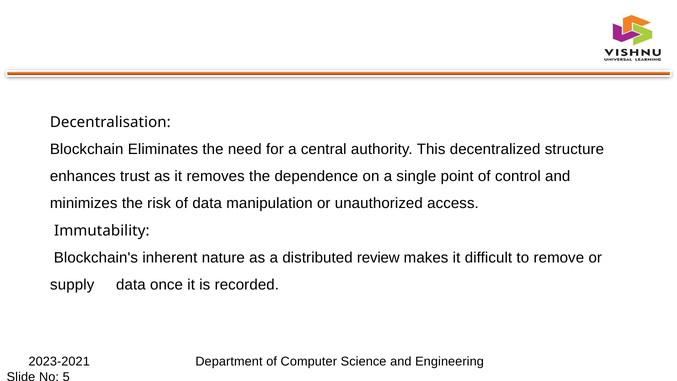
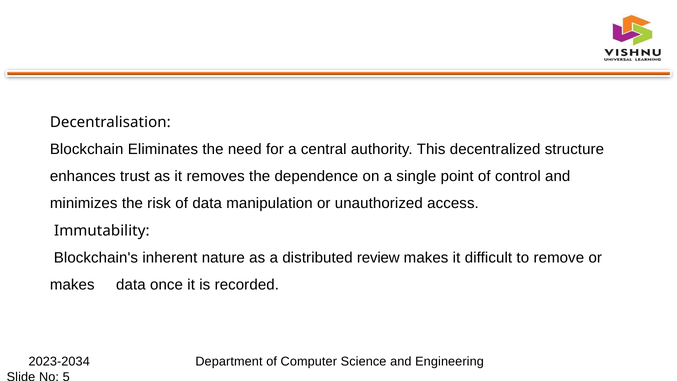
supply at (72, 285): supply -> makes
2023-2021: 2023-2021 -> 2023-2034
